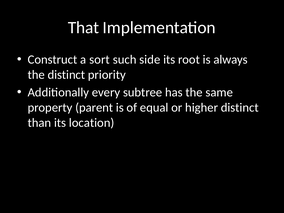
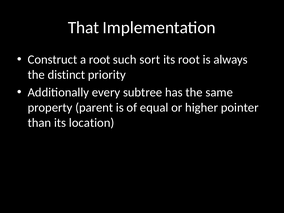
a sort: sort -> root
side: side -> sort
higher distinct: distinct -> pointer
